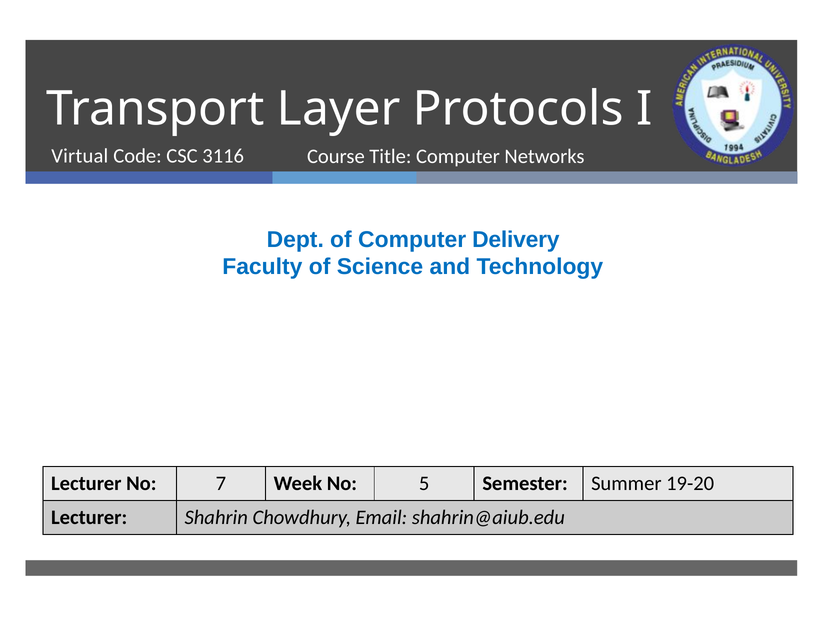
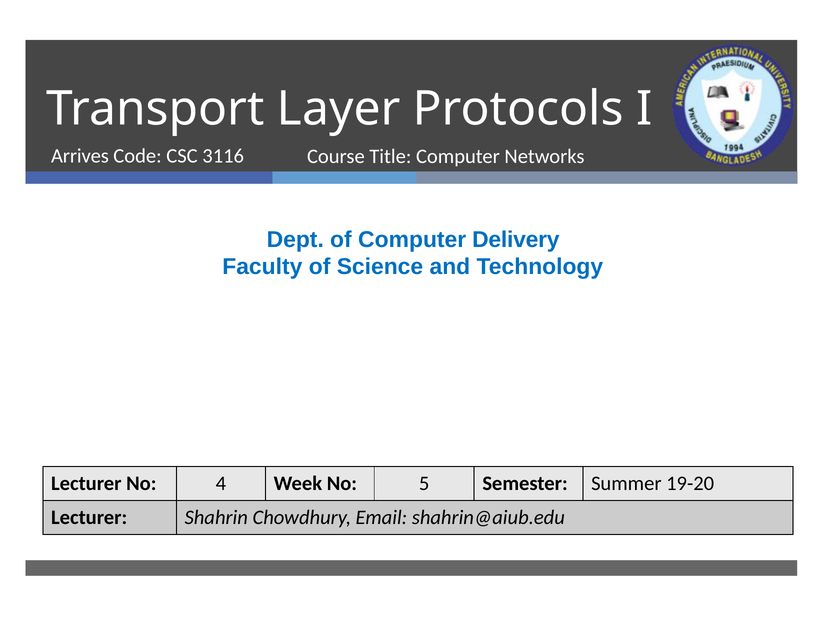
Virtual: Virtual -> Arrives
7: 7 -> 4
